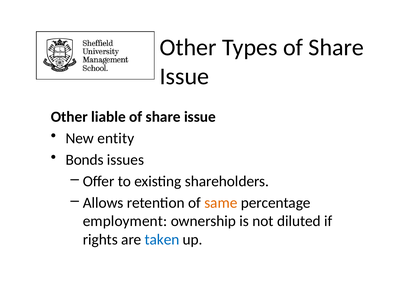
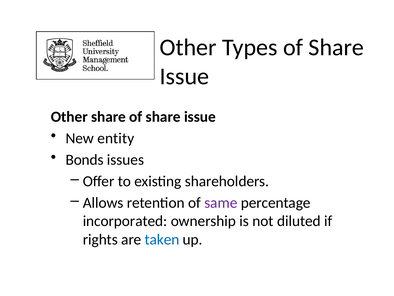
Other liable: liable -> share
same colour: orange -> purple
employment: employment -> incorporated
